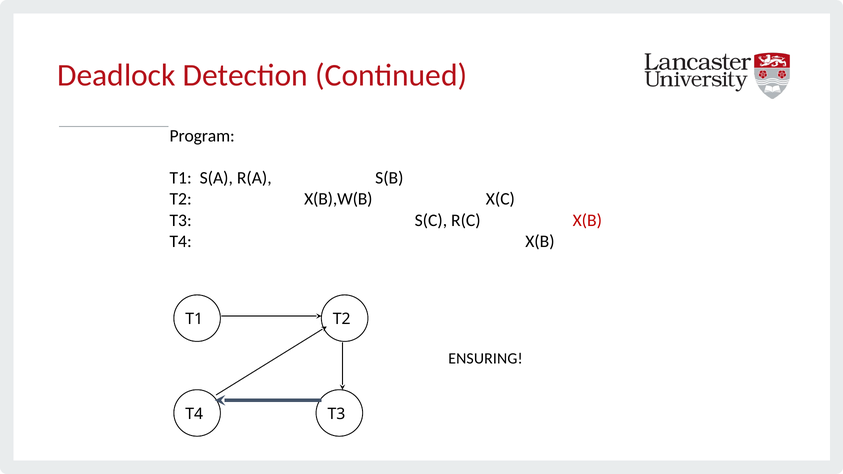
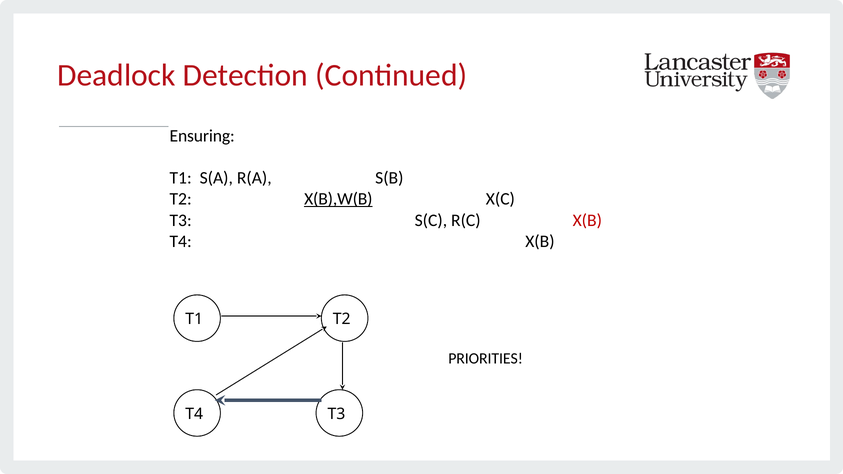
Program: Program -> Ensuring
X(B),W(B underline: none -> present
ENSURING: ENSURING -> PRIORITIES
